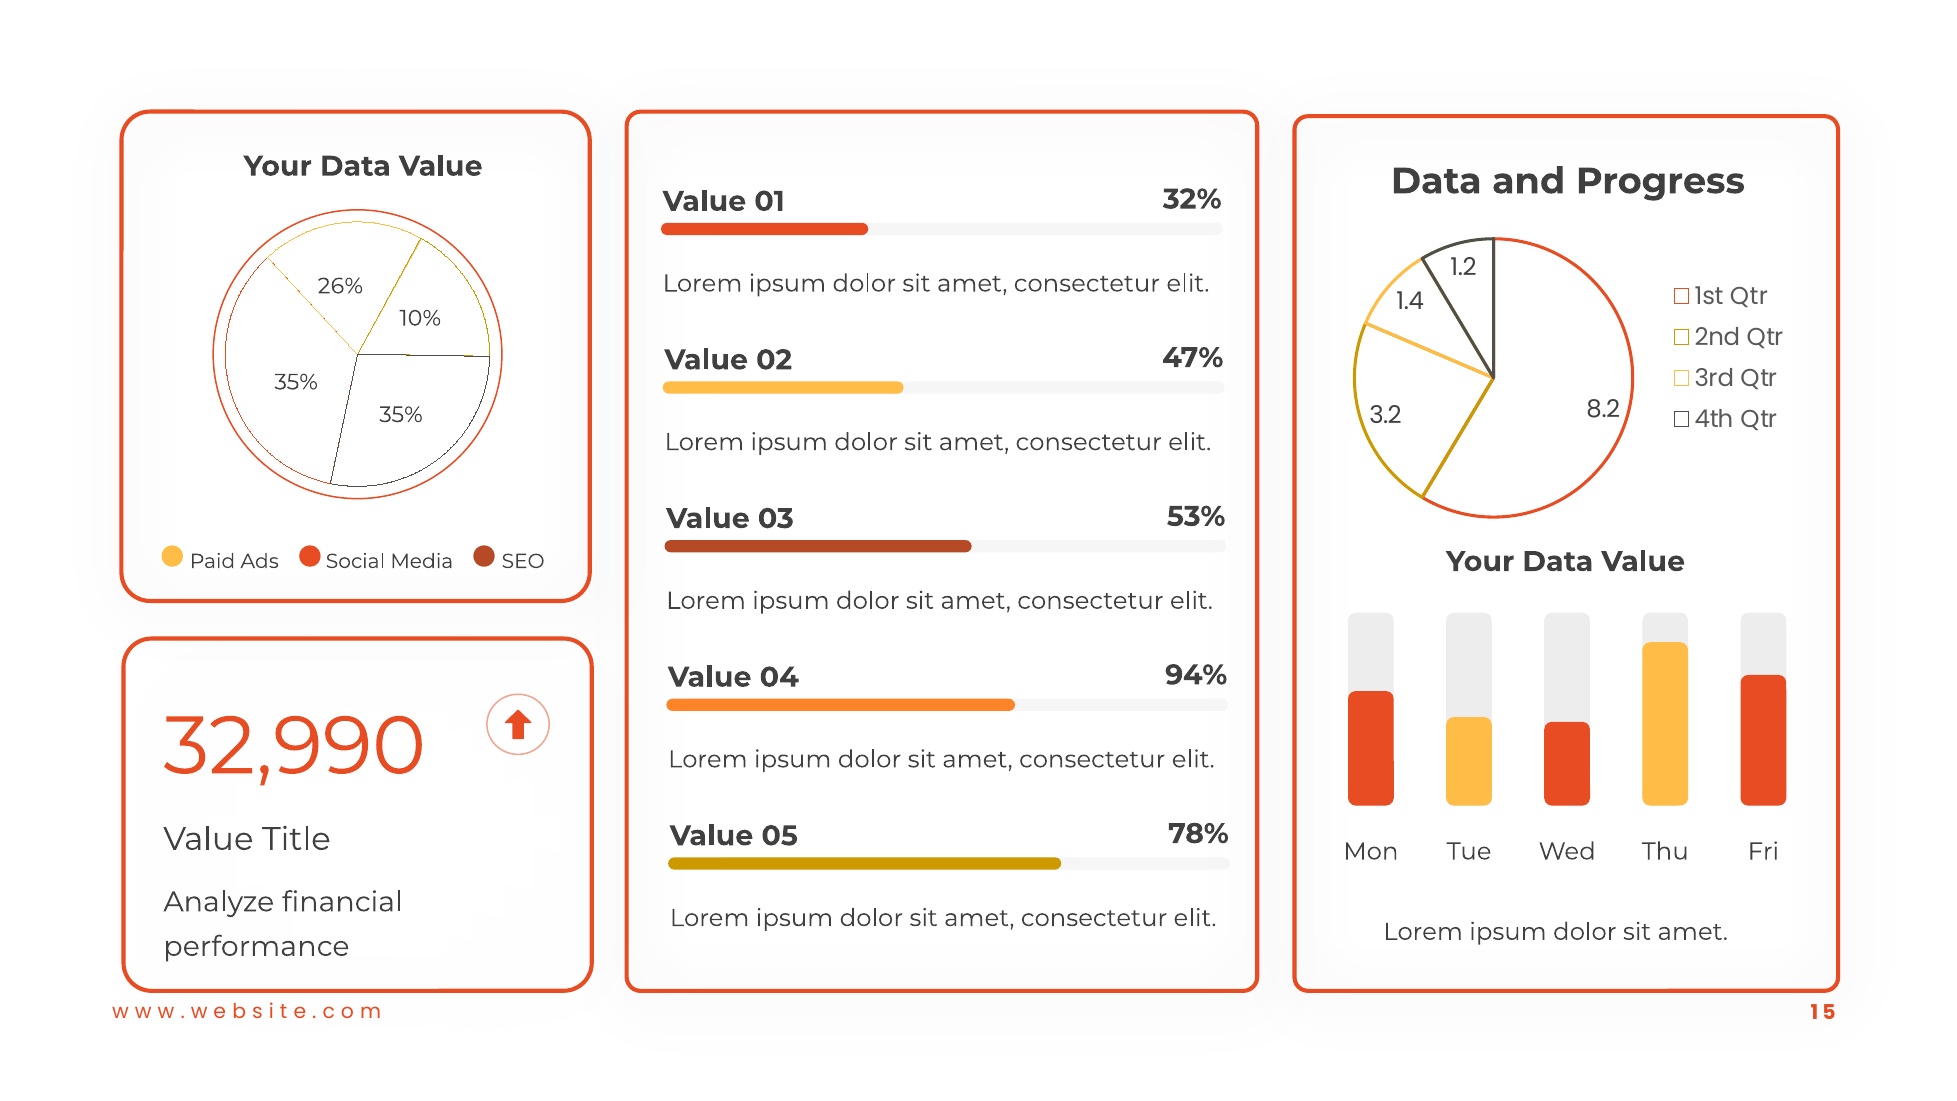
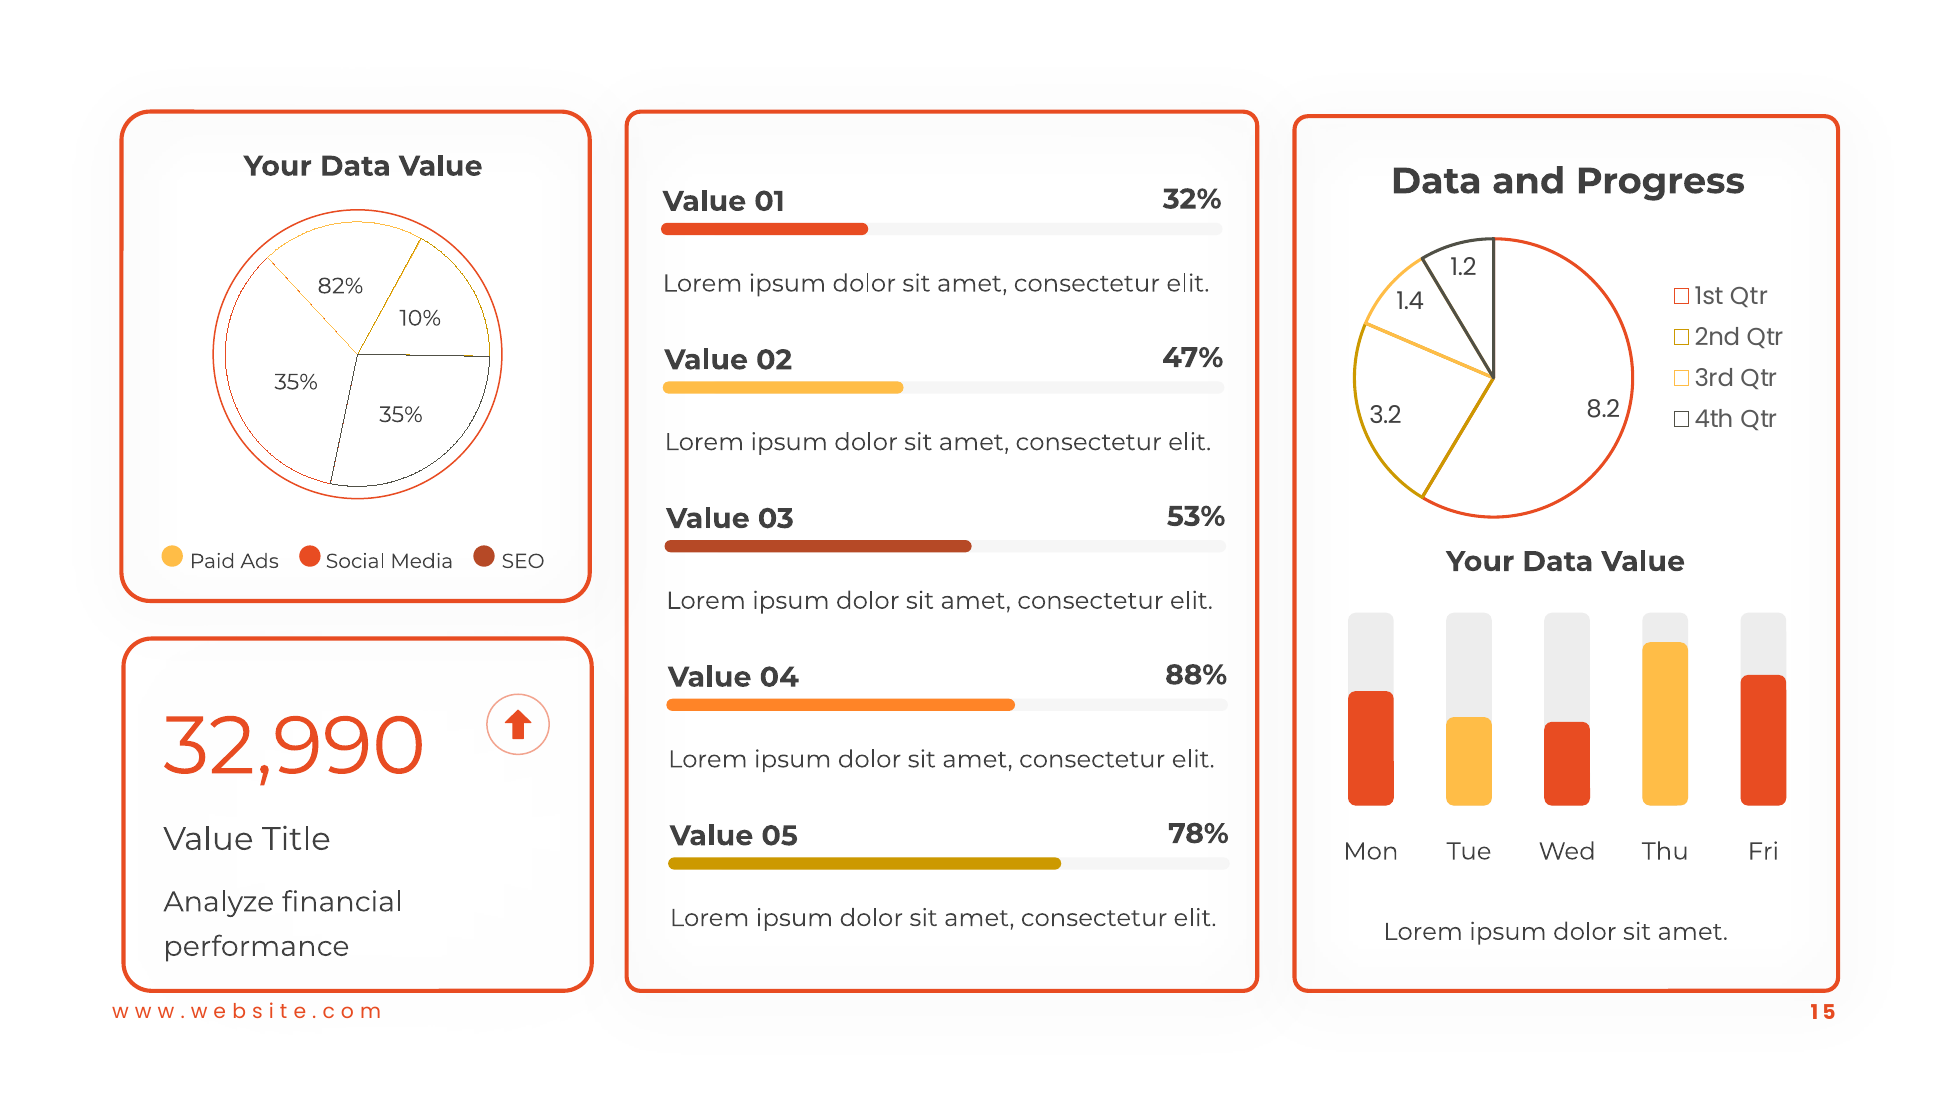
26%: 26% -> 82%
94%: 94% -> 88%
